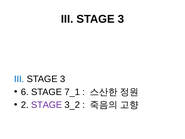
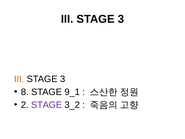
III at (19, 79) colour: blue -> orange
6: 6 -> 8
7_1: 7_1 -> 9_1
